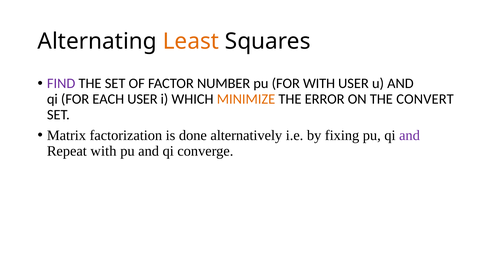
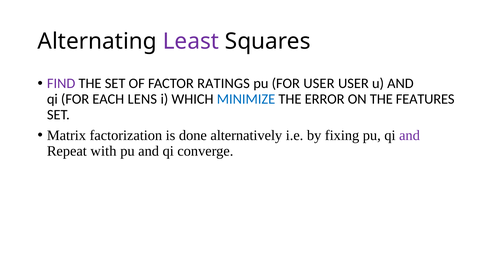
Least colour: orange -> purple
NUMBER: NUMBER -> RATINGS
FOR WITH: WITH -> USER
EACH USER: USER -> LENS
MINIMIZE colour: orange -> blue
CONVERT: CONVERT -> FEATURES
